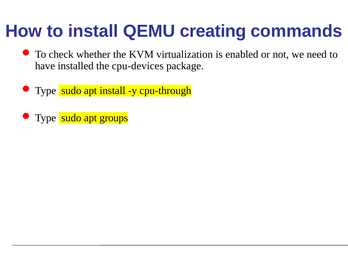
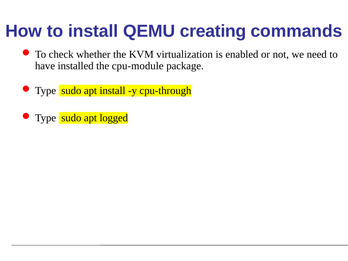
cpu-devices: cpu-devices -> cpu-module
groups: groups -> logged
